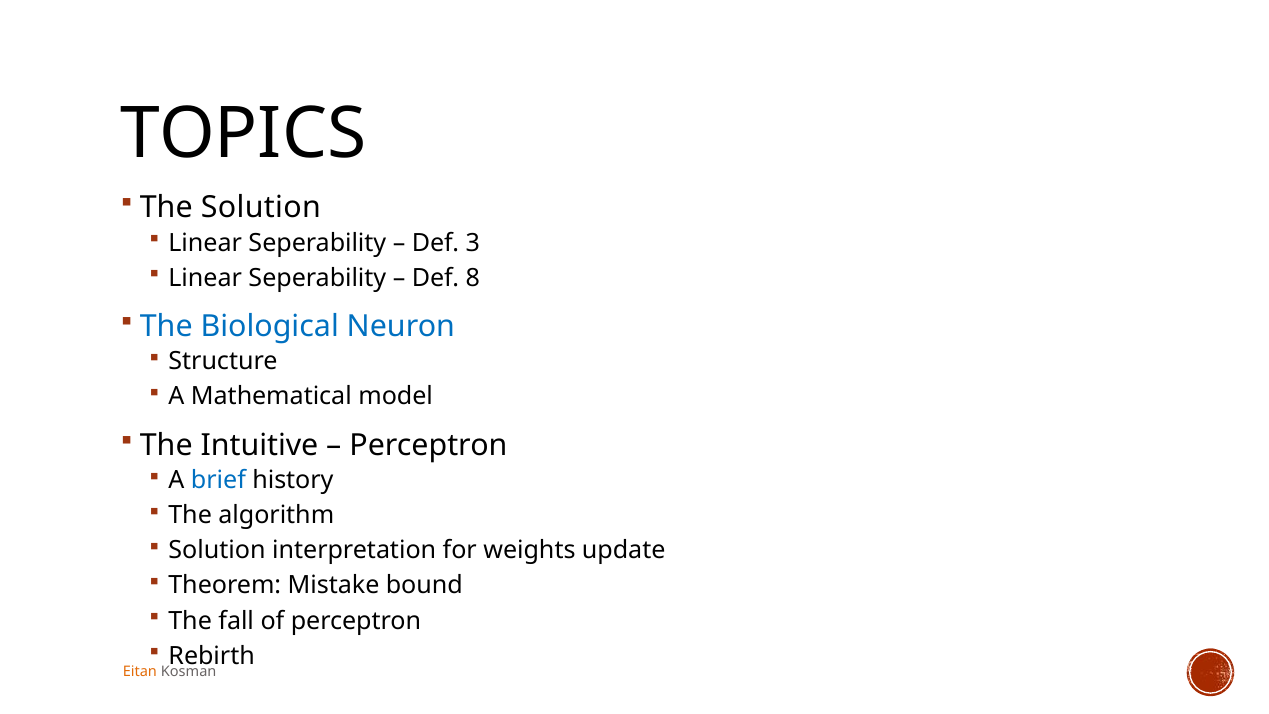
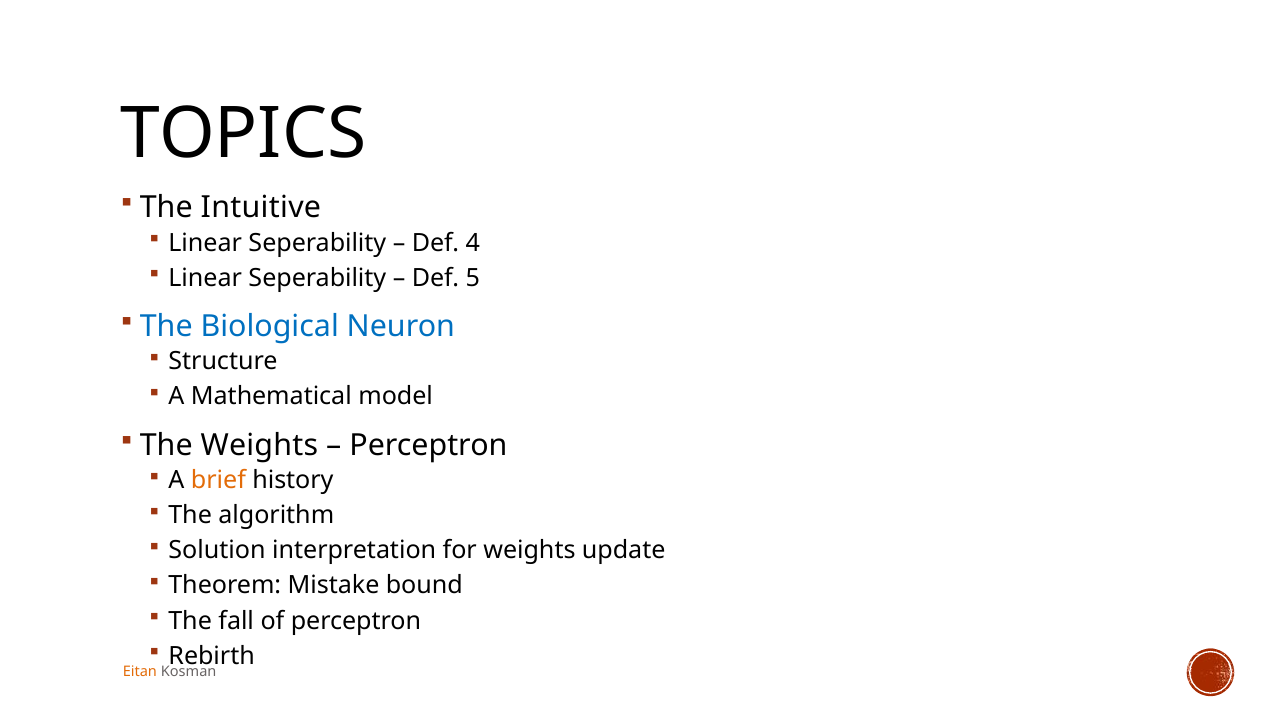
The Solution: Solution -> Intuitive
3: 3 -> 4
8: 8 -> 5
The Intuitive: Intuitive -> Weights
brief colour: blue -> orange
